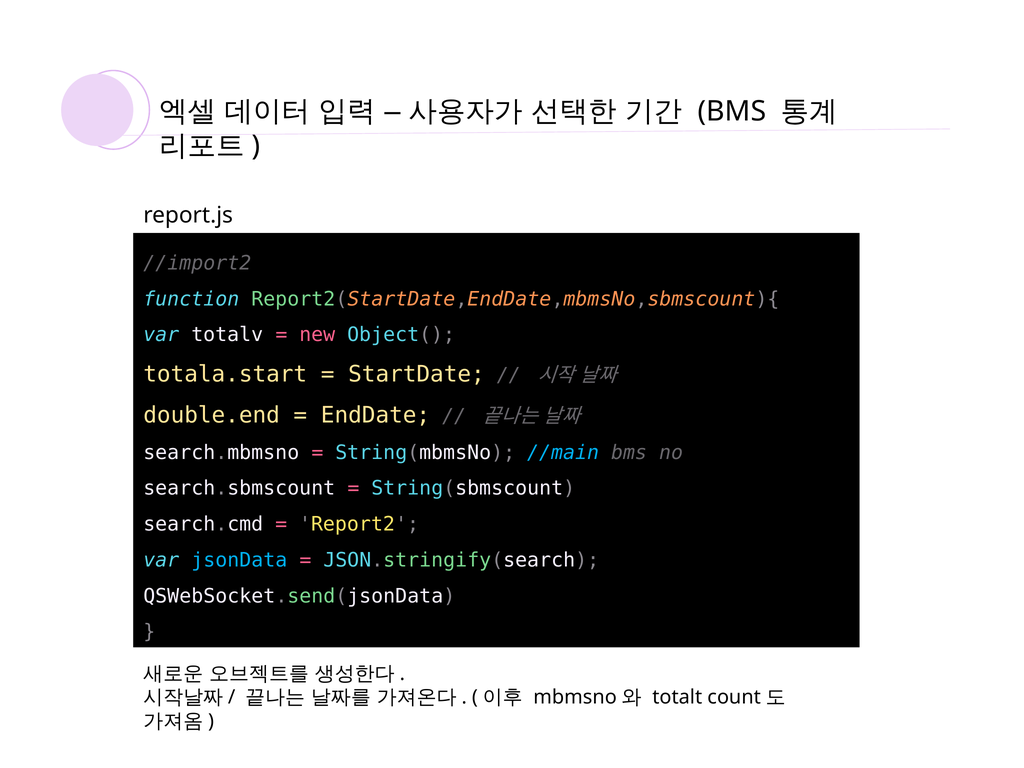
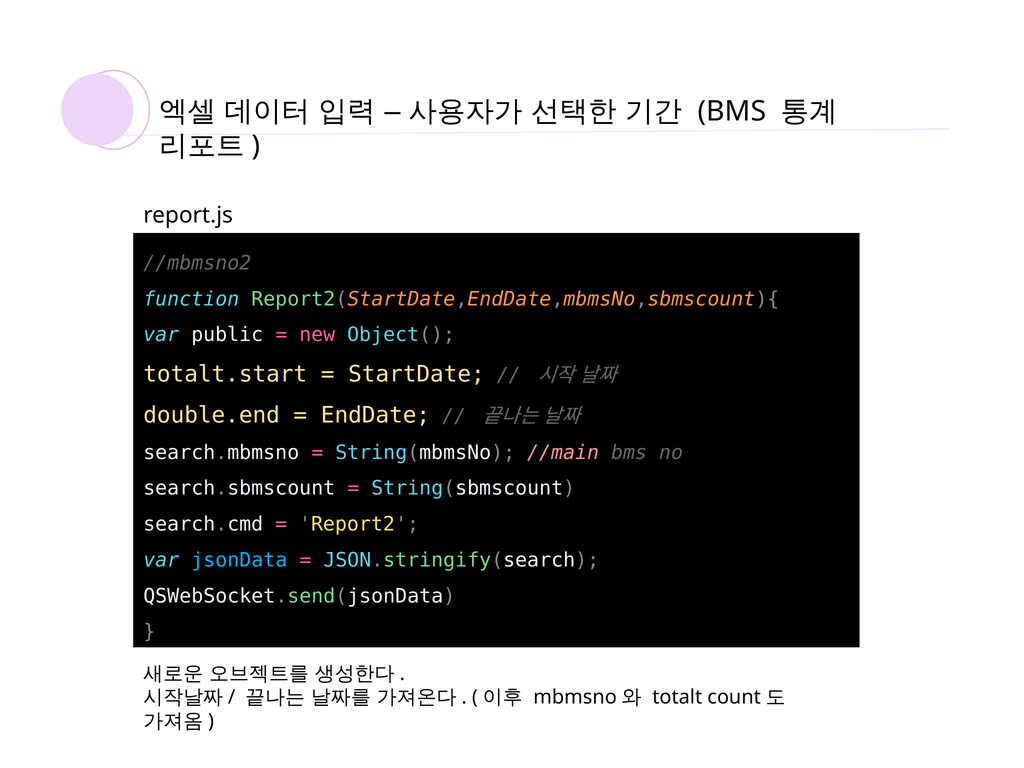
//import2: //import2 -> //mbmsno2
totalv: totalv -> public
totala.start: totala.start -> totalt.start
//main colour: light blue -> pink
